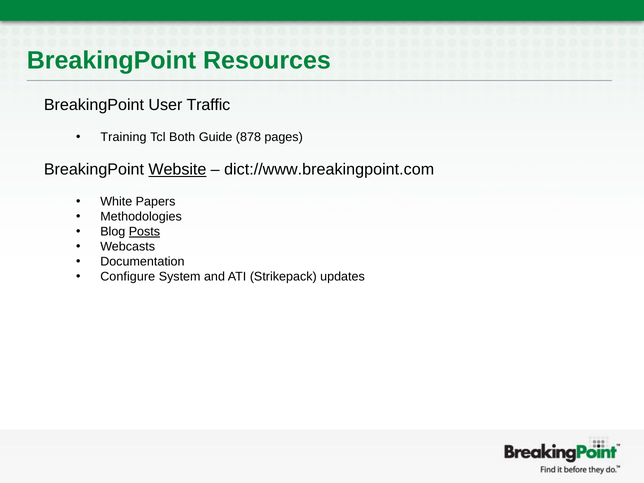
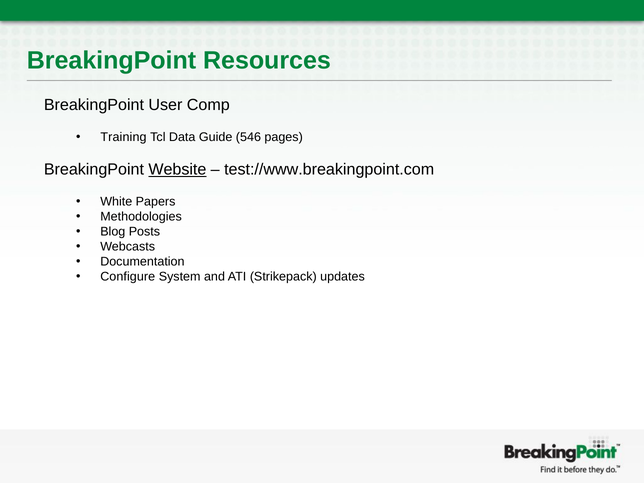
Traffic: Traffic -> Comp
Both: Both -> Data
878: 878 -> 546
dict://www.breakingpoint.com: dict://www.breakingpoint.com -> test://www.breakingpoint.com
Posts underline: present -> none
